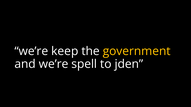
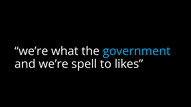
keep: keep -> what
government colour: yellow -> light blue
jden: jden -> likes
